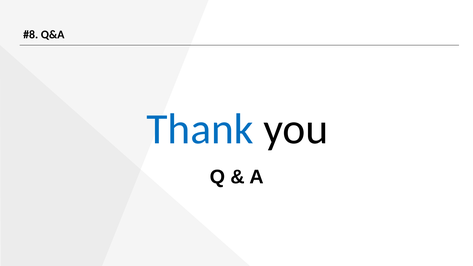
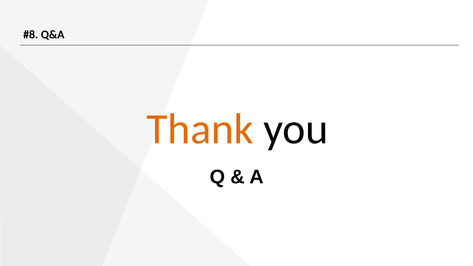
Thank colour: blue -> orange
